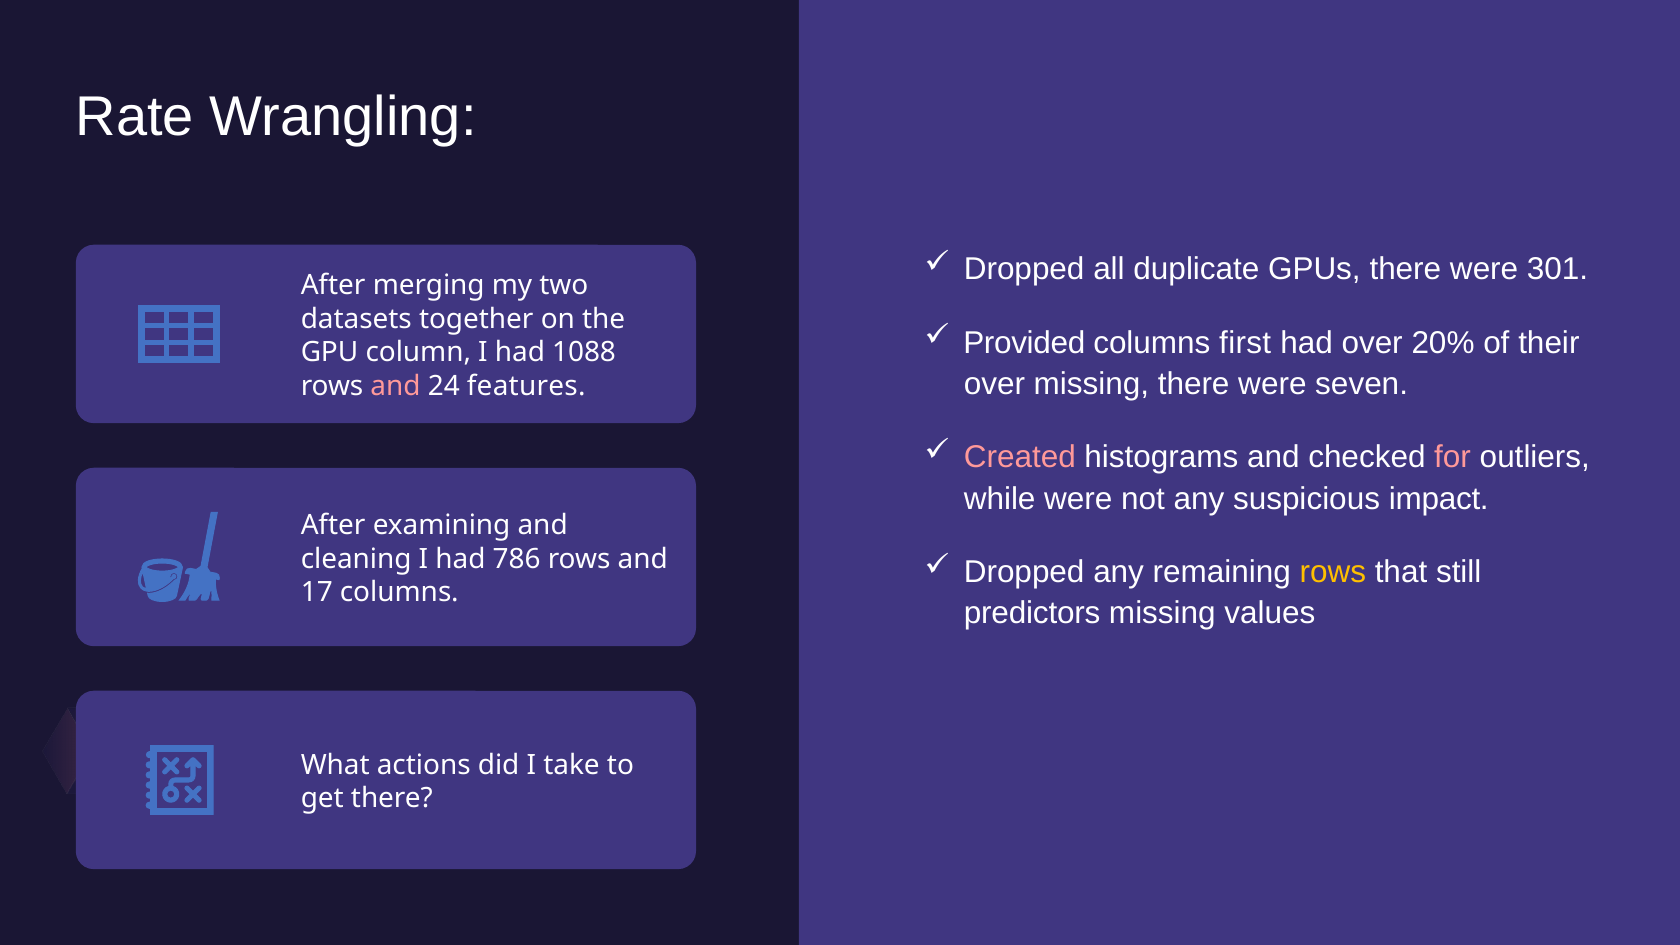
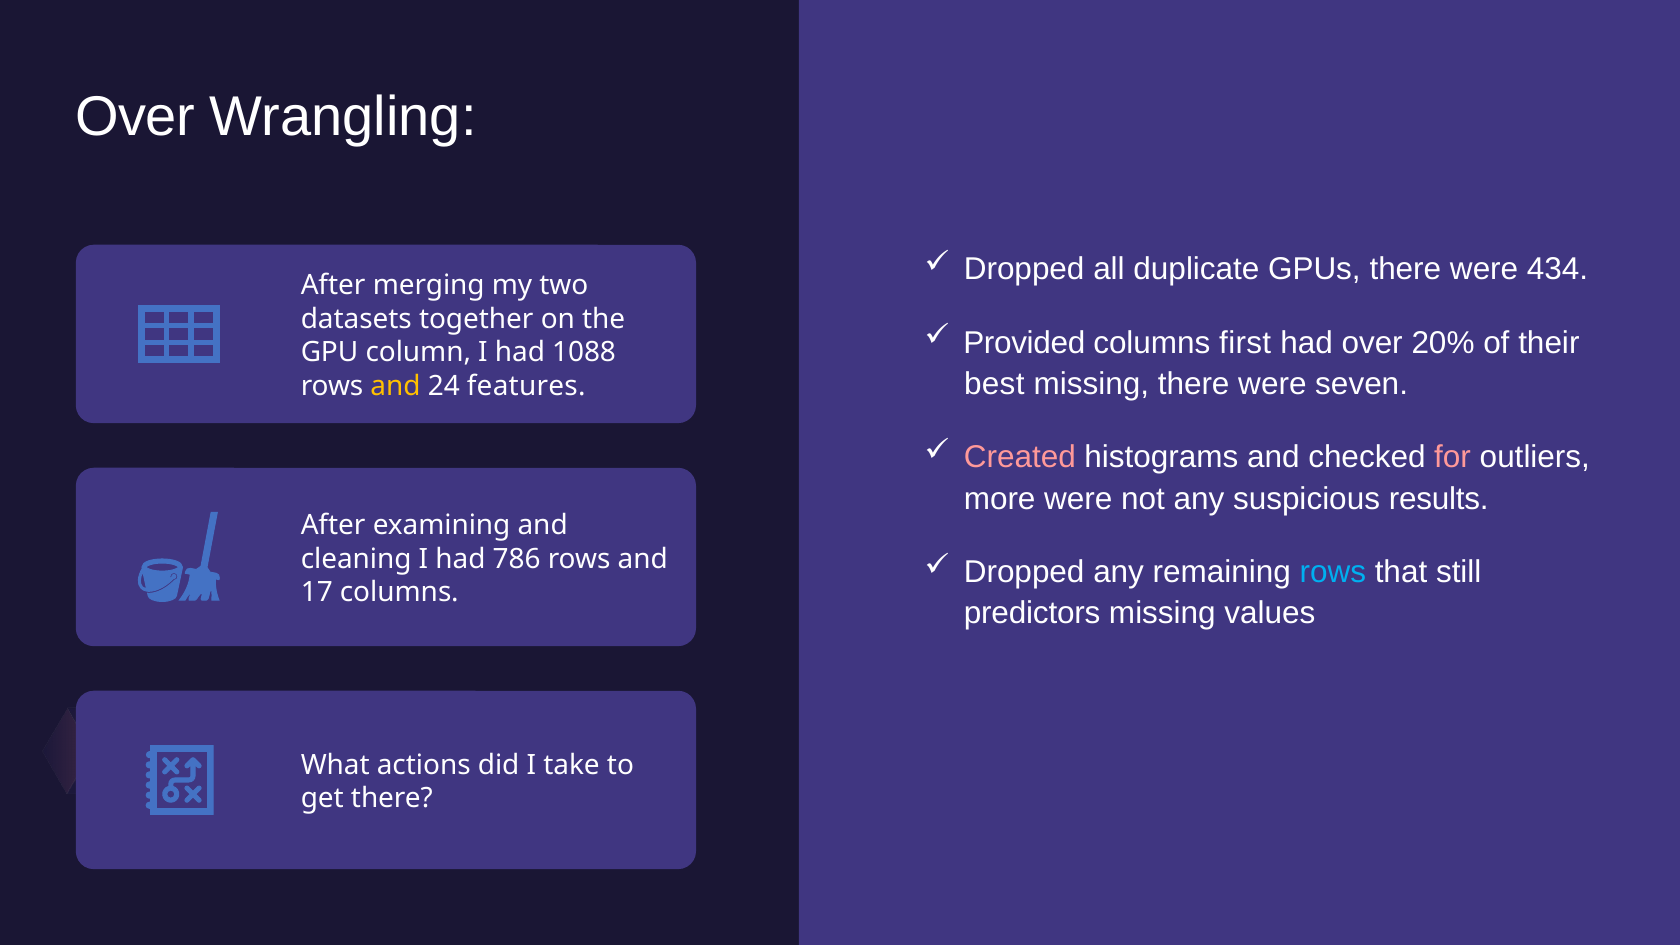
Rate at (135, 117): Rate -> Over
301: 301 -> 434
over at (994, 384): over -> best
and at (395, 386) colour: pink -> yellow
while: while -> more
impact: impact -> results
rows at (1333, 572) colour: yellow -> light blue
